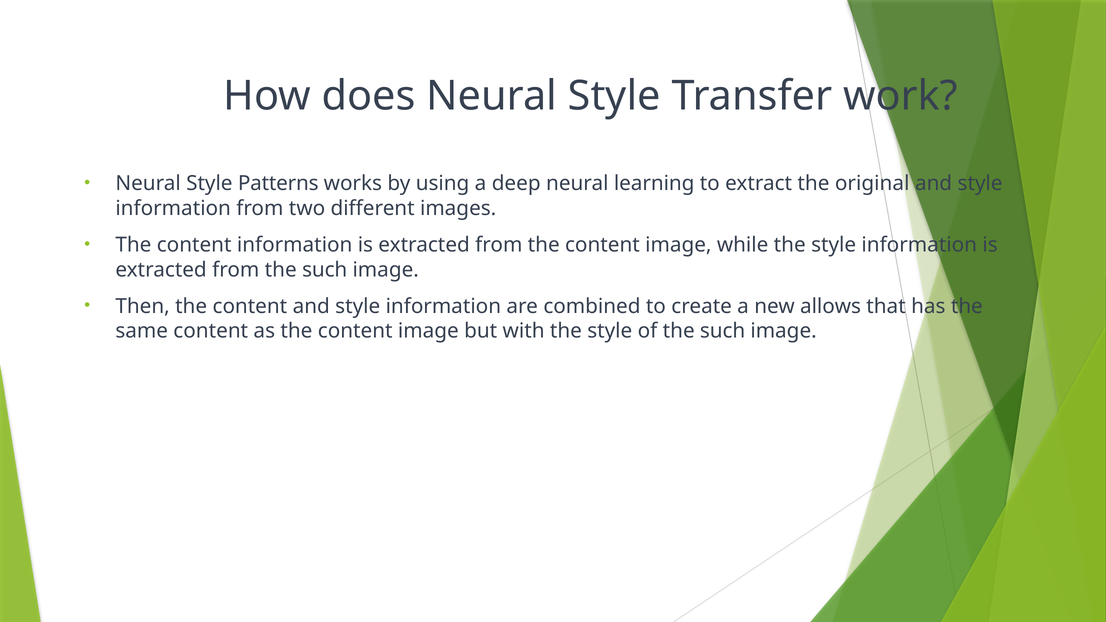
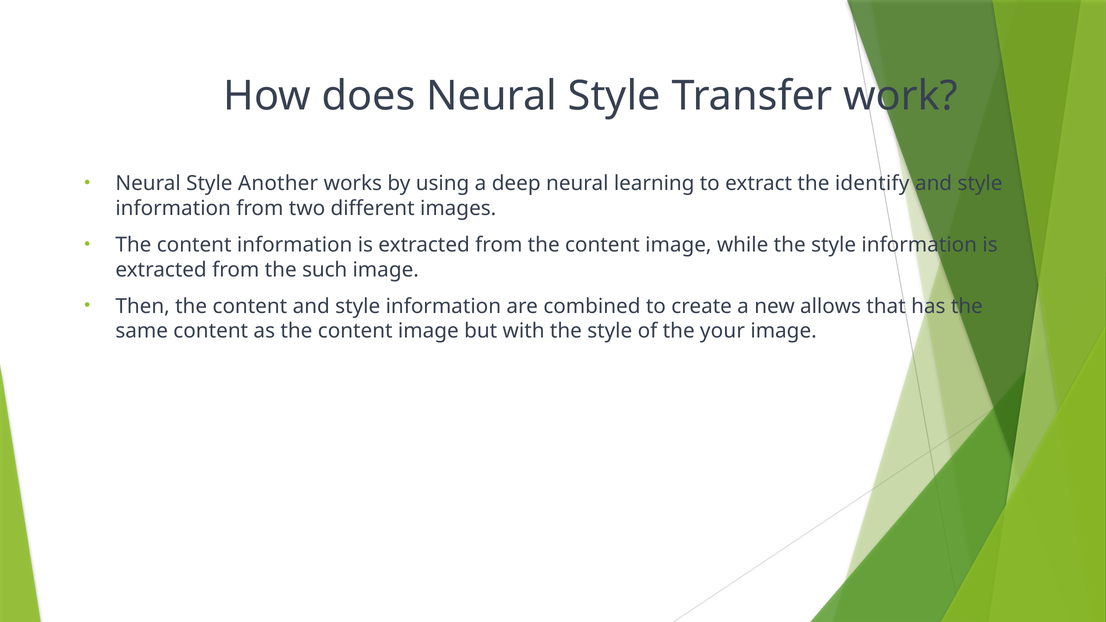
Patterns: Patterns -> Another
original: original -> identify
of the such: such -> your
